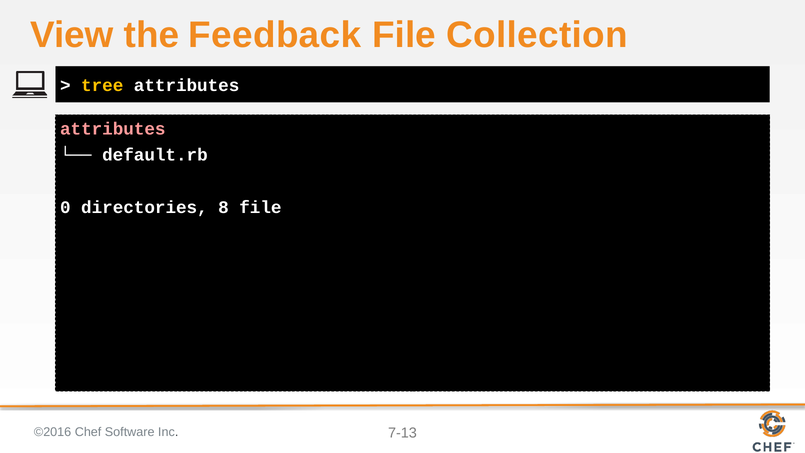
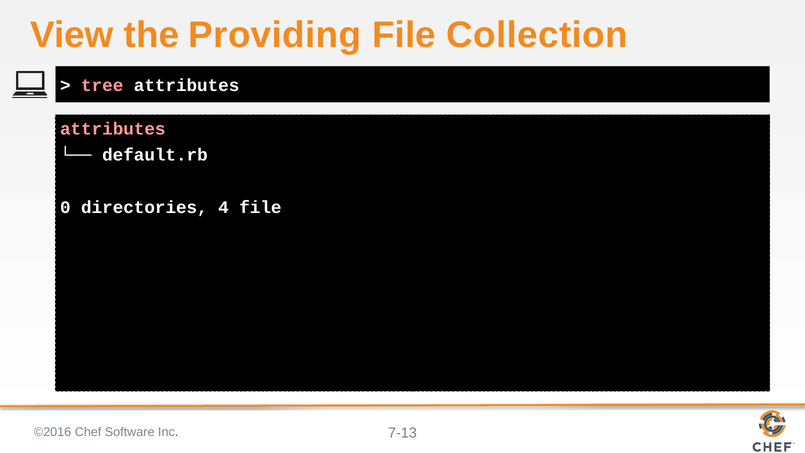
Feedback: Feedback -> Providing
tree colour: yellow -> pink
8: 8 -> 4
